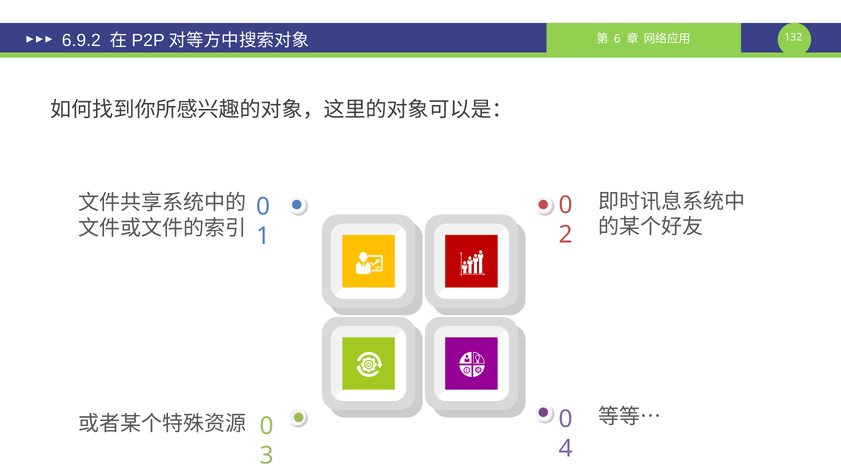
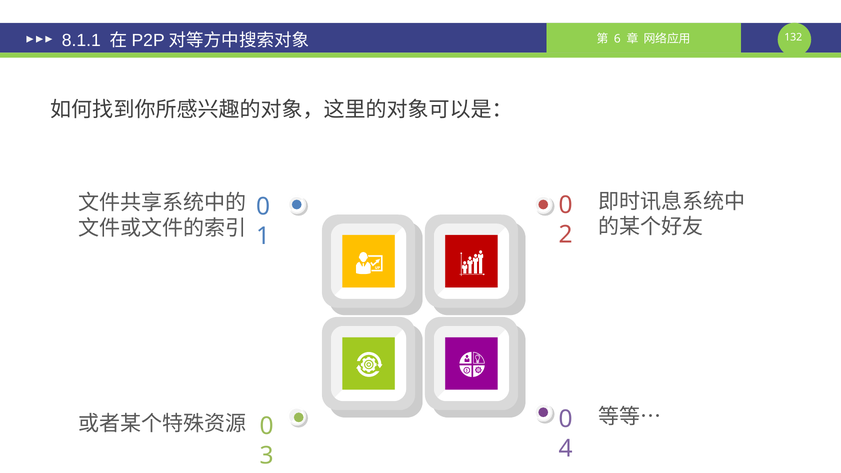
6.9.2: 6.9.2 -> 8.1.1
